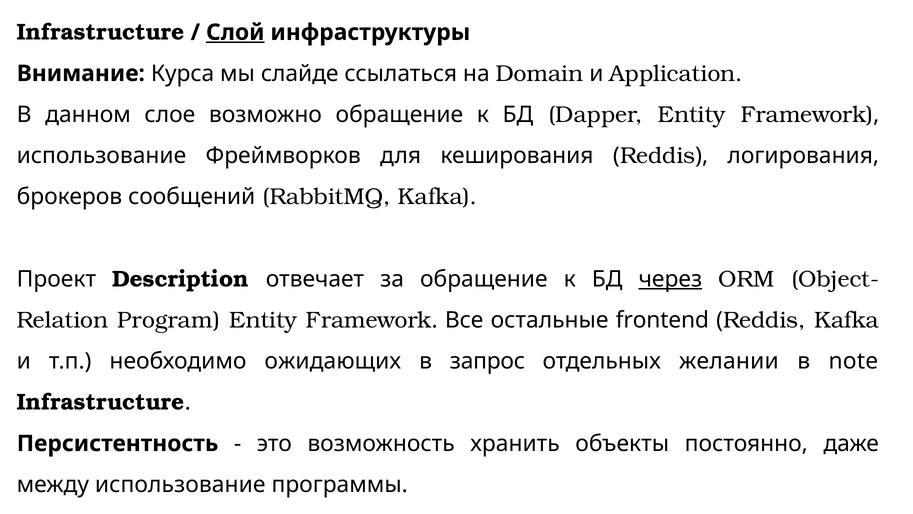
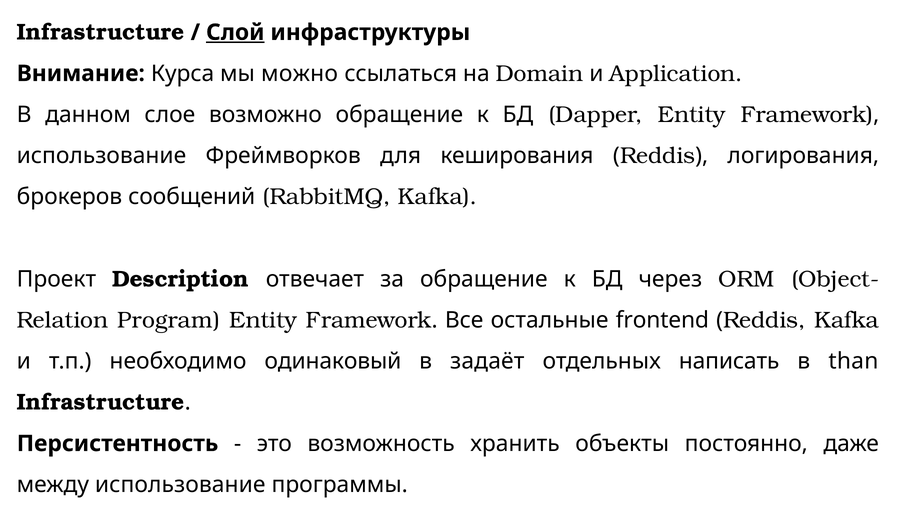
слайде: слайде -> можно
через underline: present -> none
ожидающих: ожидающих -> одинаковый
запрос: запрос -> задаёт
желании: желании -> написать
note: note -> than
